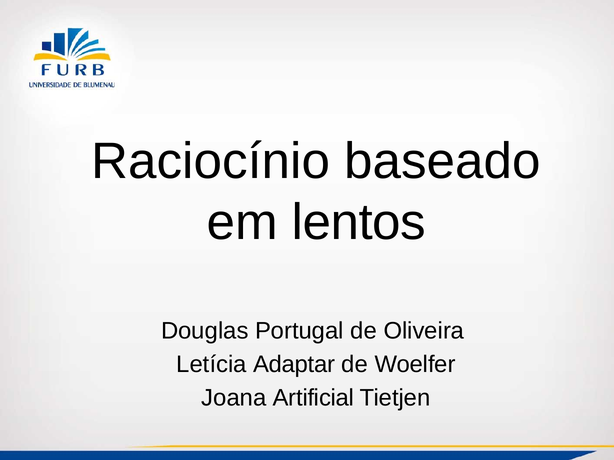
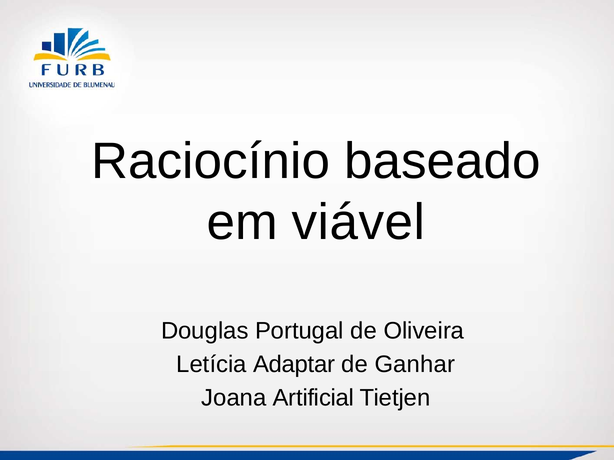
lentos: lentos -> viável
Woelfer: Woelfer -> Ganhar
